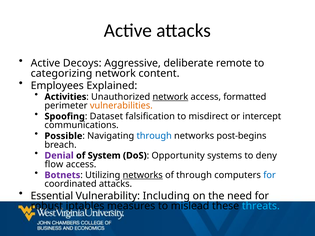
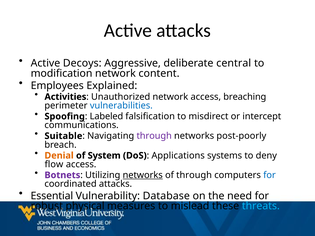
remote: remote -> central
categorizing: categorizing -> modification
network at (170, 97) underline: present -> none
formatted: formatted -> breaching
vulnerabilities colour: orange -> blue
Dataset: Dataset -> Labeled
Possible: Possible -> Suitable
through at (154, 136) colour: blue -> purple
post-begins: post-begins -> post-poorly
Denial colour: purple -> orange
Opportunity: Opportunity -> Applications
Including: Including -> Database
iptables: iptables -> physical
